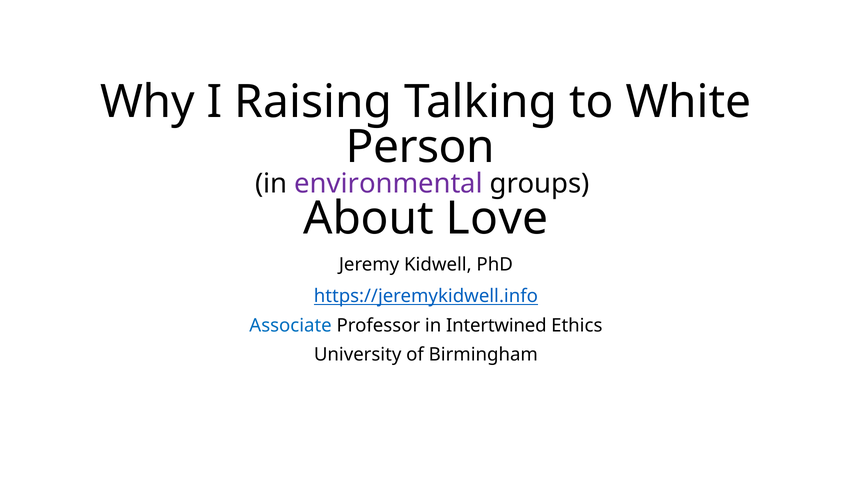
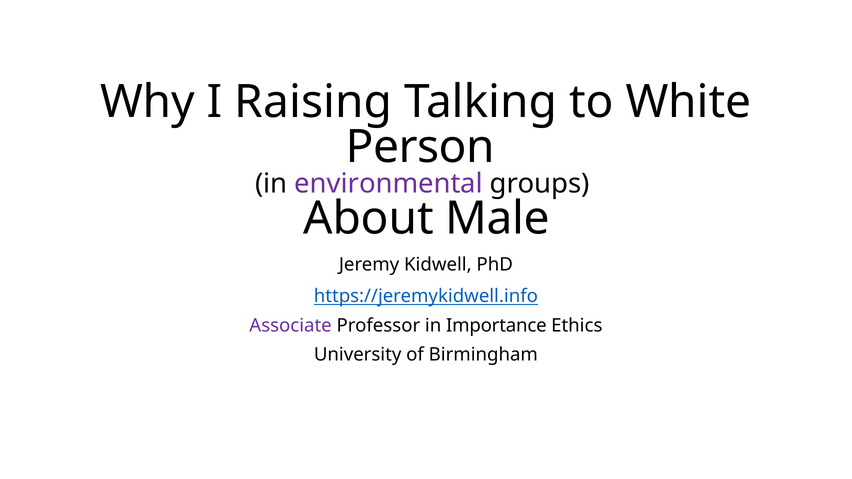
Love: Love -> Male
Associate colour: blue -> purple
Intertwined: Intertwined -> Importance
